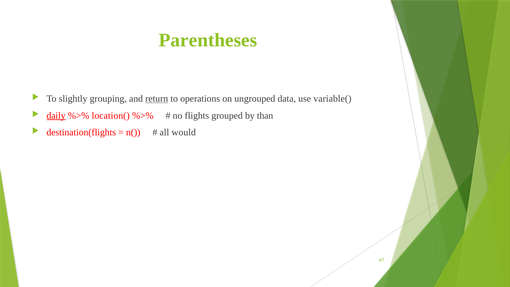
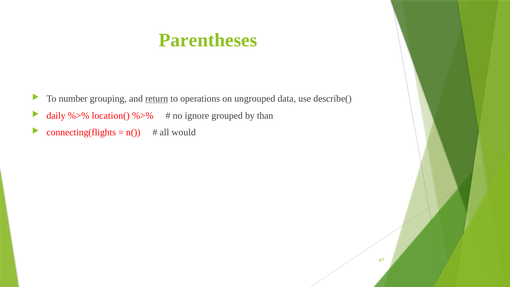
slightly: slightly -> number
variable(: variable( -> describe(
daily underline: present -> none
flights: flights -> ignore
destination(flights: destination(flights -> connecting(flights
